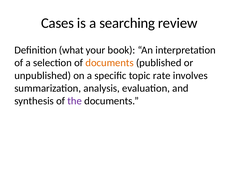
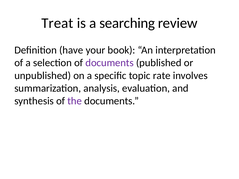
Cases: Cases -> Treat
what: what -> have
documents at (110, 63) colour: orange -> purple
